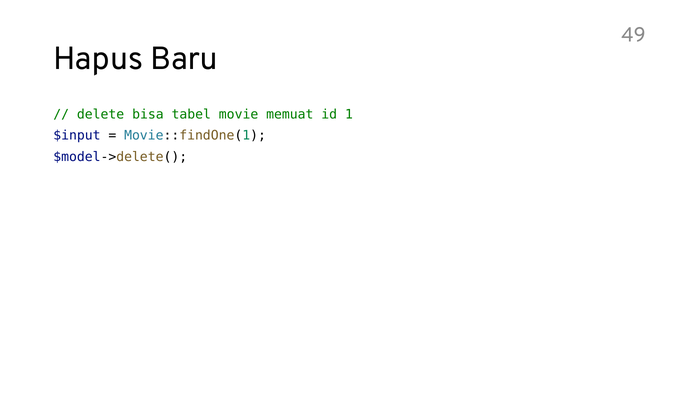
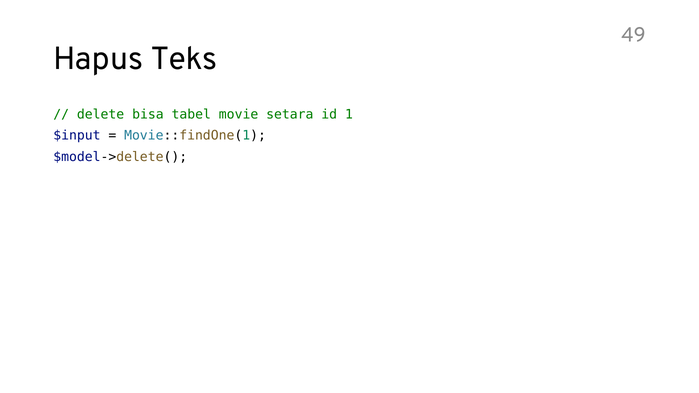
Baru: Baru -> Teks
memuat: memuat -> setara
